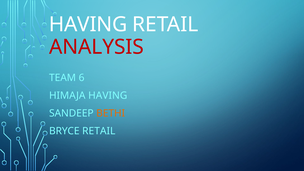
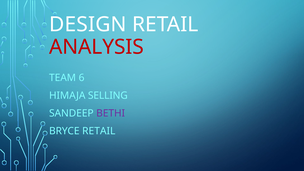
HAVING at (88, 24): HAVING -> DESIGN
HIMAJA HAVING: HAVING -> SELLING
BETHI colour: orange -> purple
